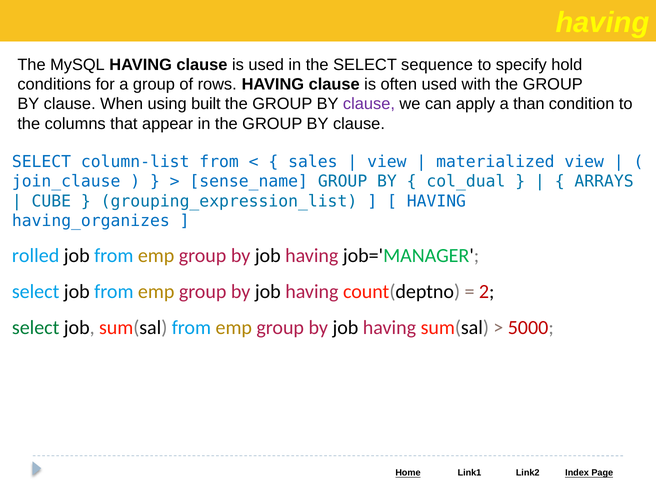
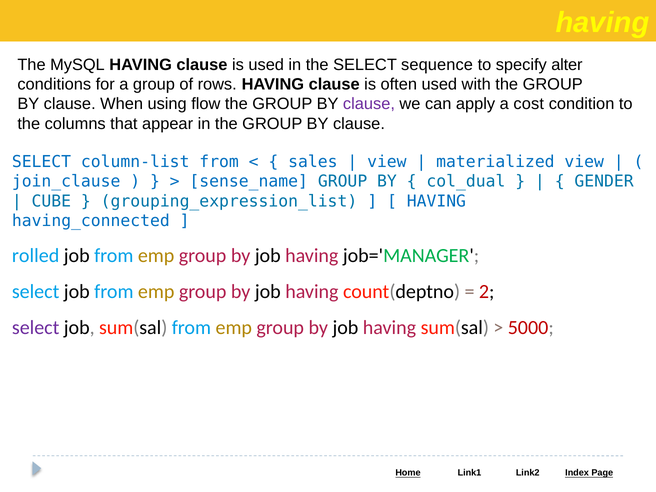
hold: hold -> alter
built: built -> flow
than: than -> cost
ARRAYS: ARRAYS -> GENDER
having_organizes: having_organizes -> having_connected
select at (36, 328) colour: green -> purple
